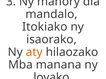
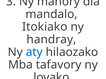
isaorako: isaorako -> handray
aty colour: orange -> blue
manana: manana -> tafavory
